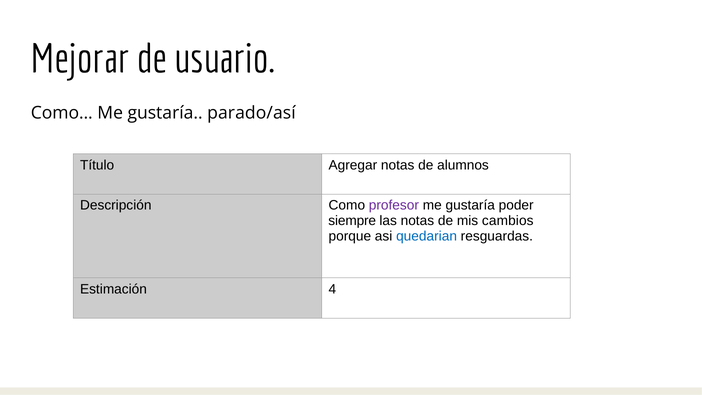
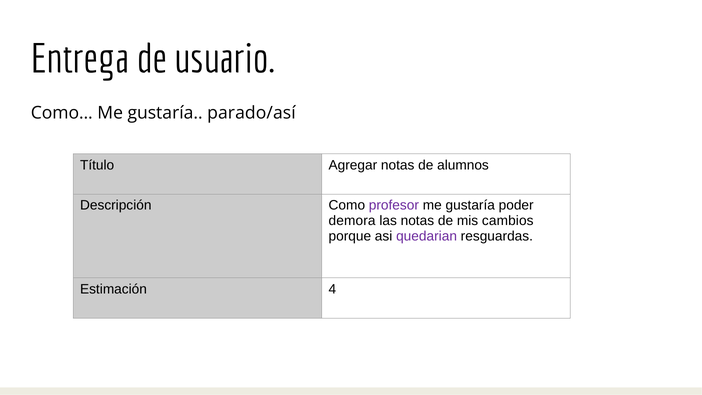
Mejorar: Mejorar -> Entrega
siempre: siempre -> demora
quedarian colour: blue -> purple
